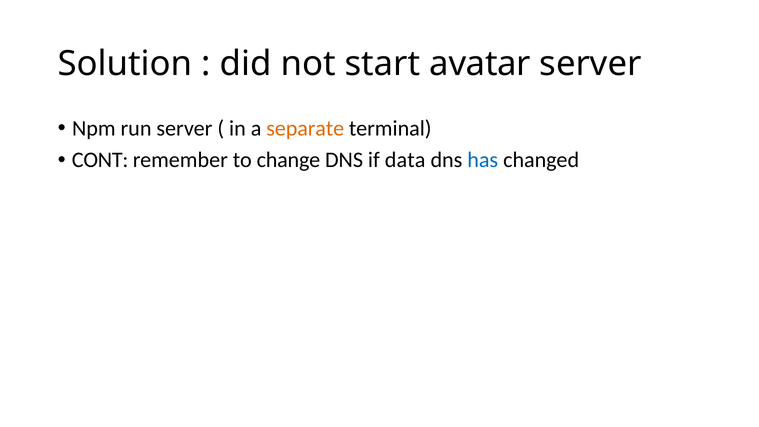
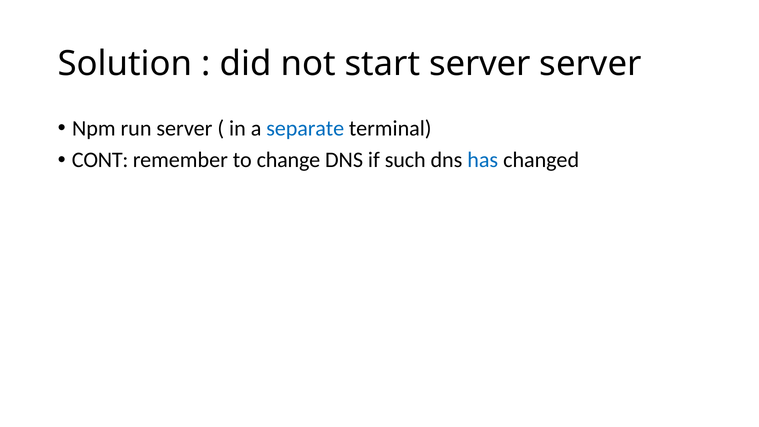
start avatar: avatar -> server
separate colour: orange -> blue
data: data -> such
